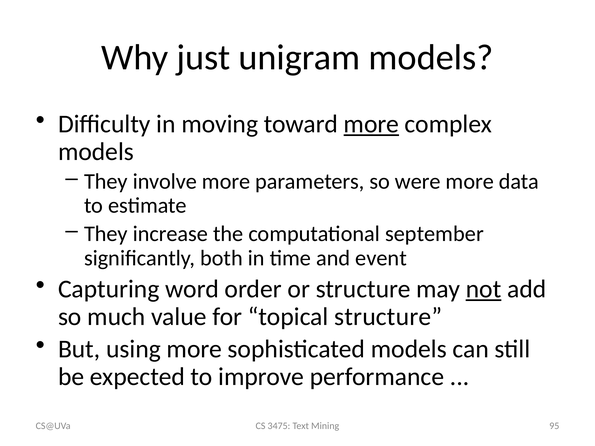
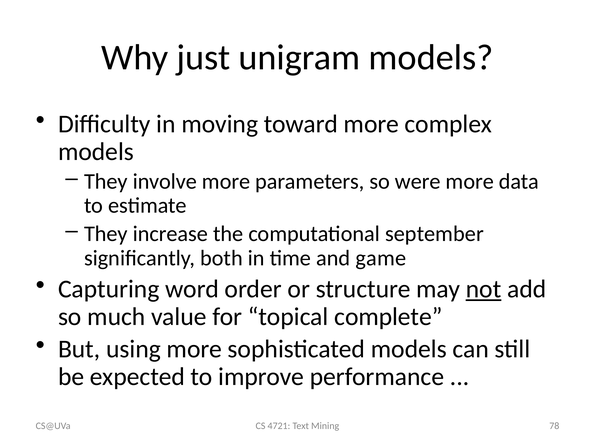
more at (371, 124) underline: present -> none
event: event -> game
topical structure: structure -> complete
3475: 3475 -> 4721
95: 95 -> 78
